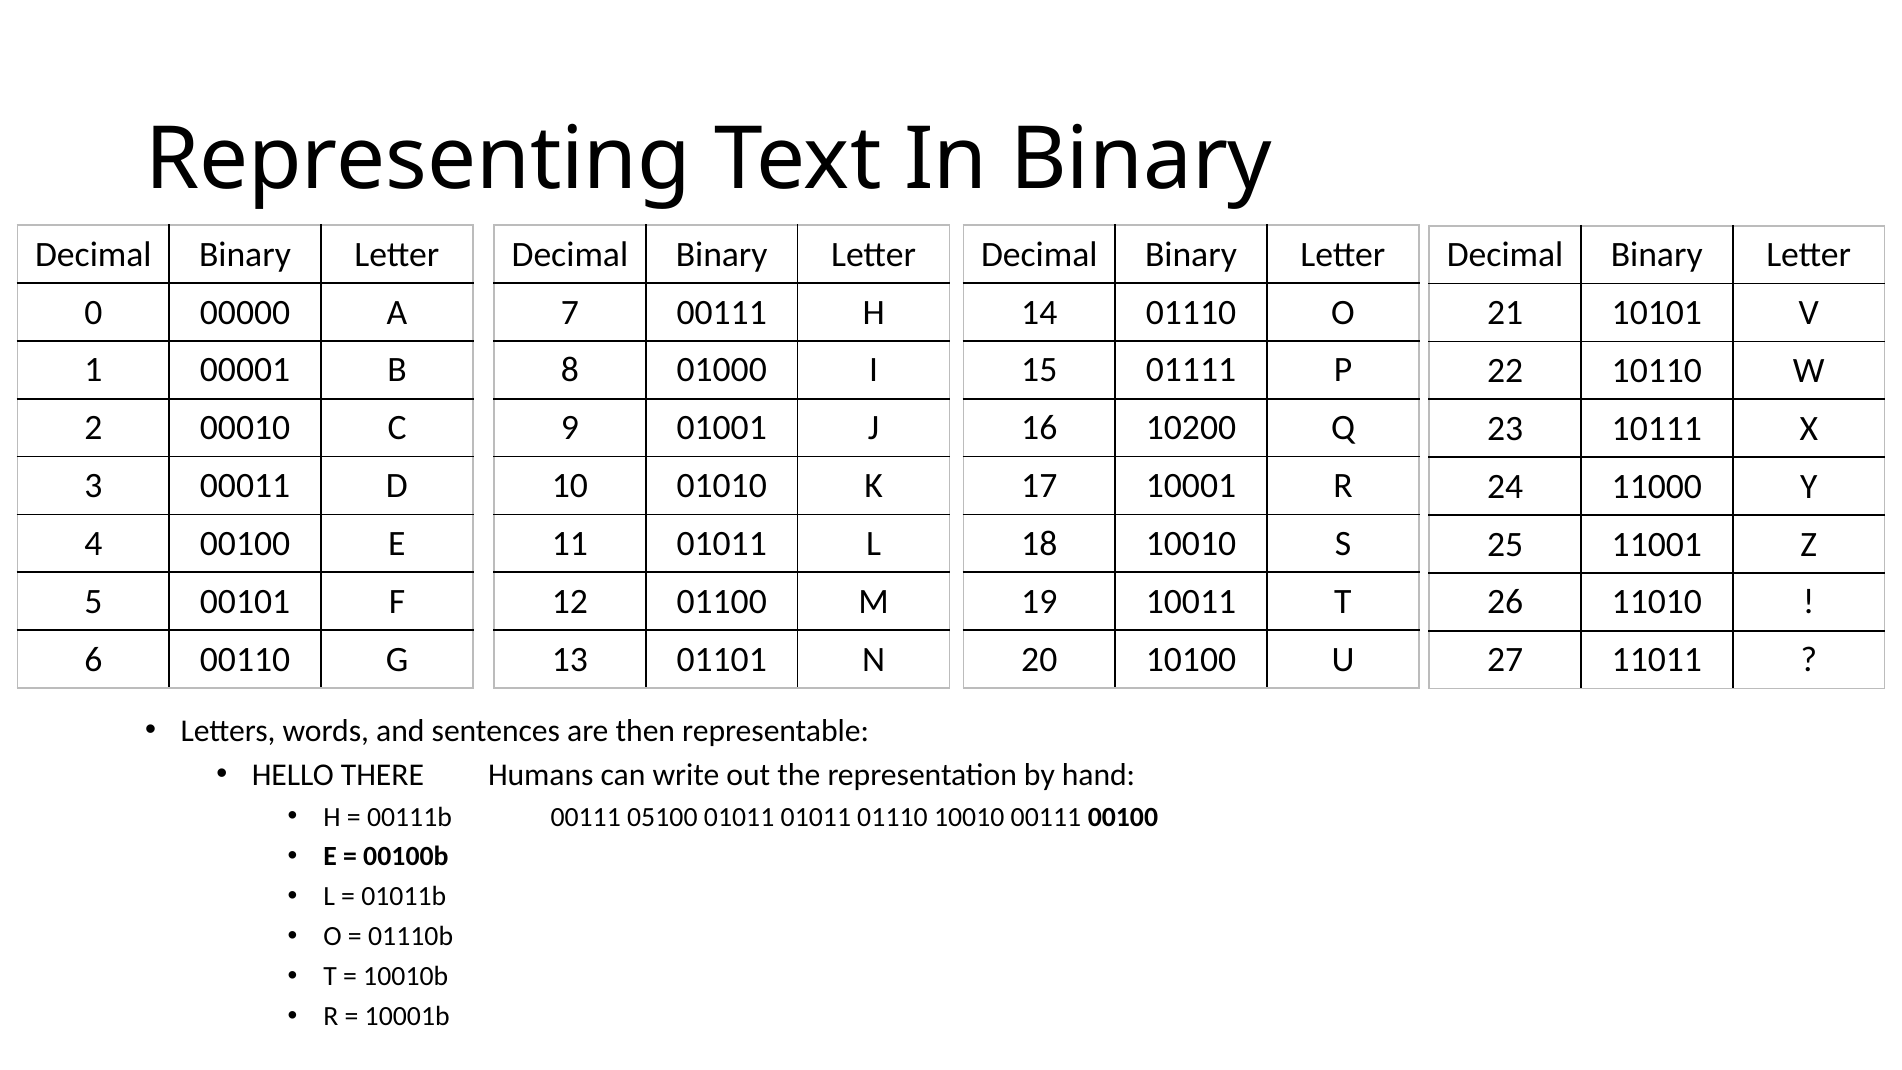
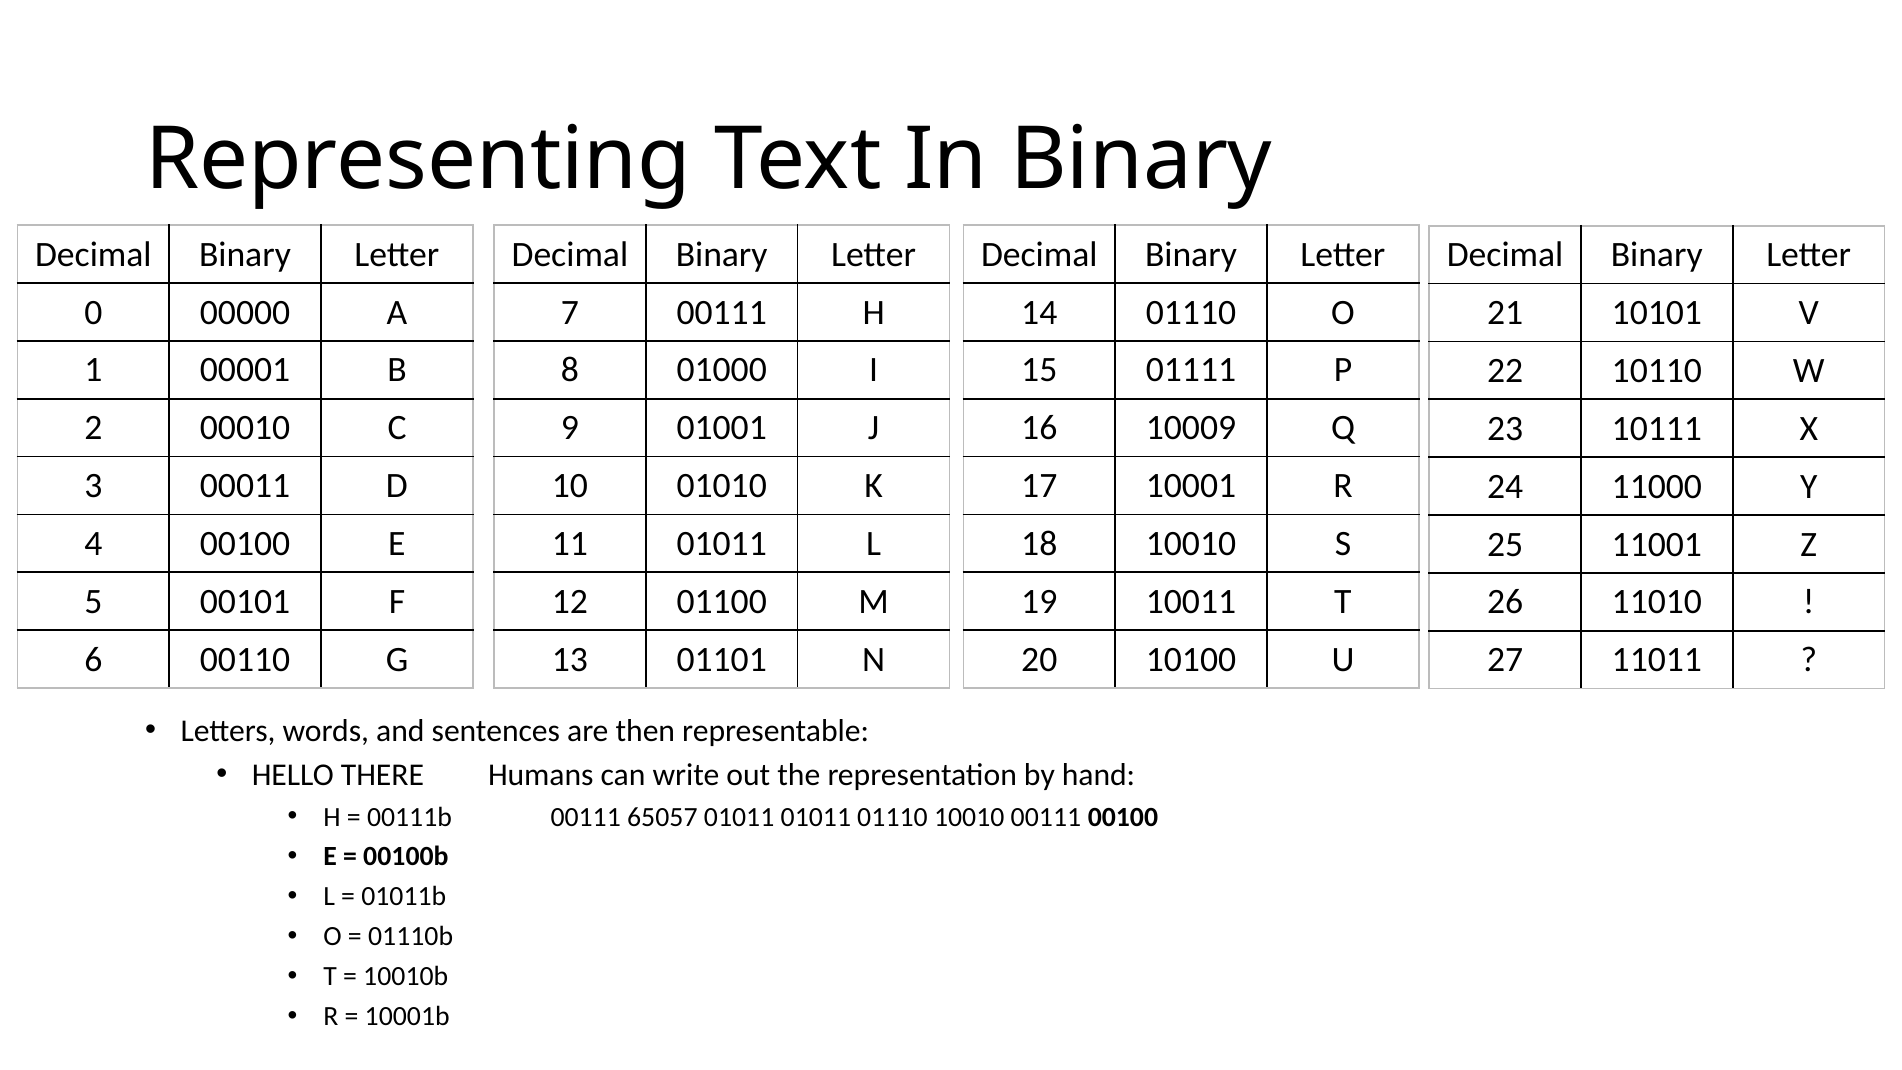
10200: 10200 -> 10009
05100: 05100 -> 65057
